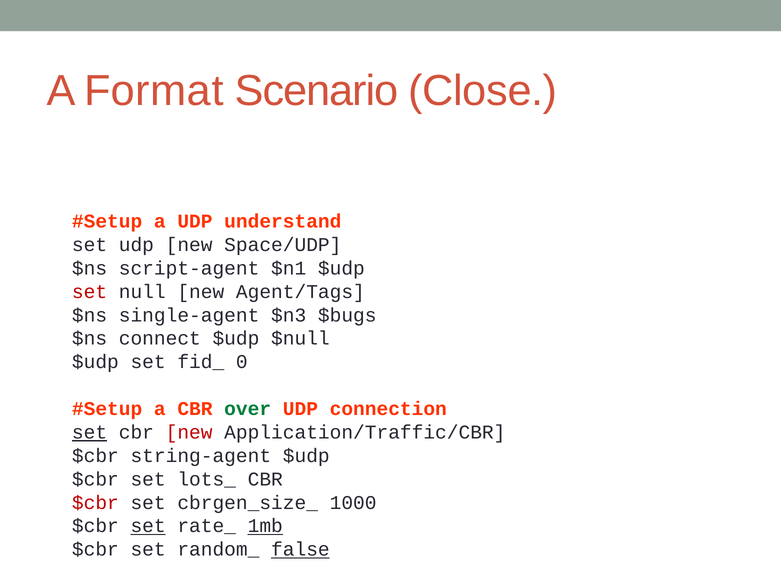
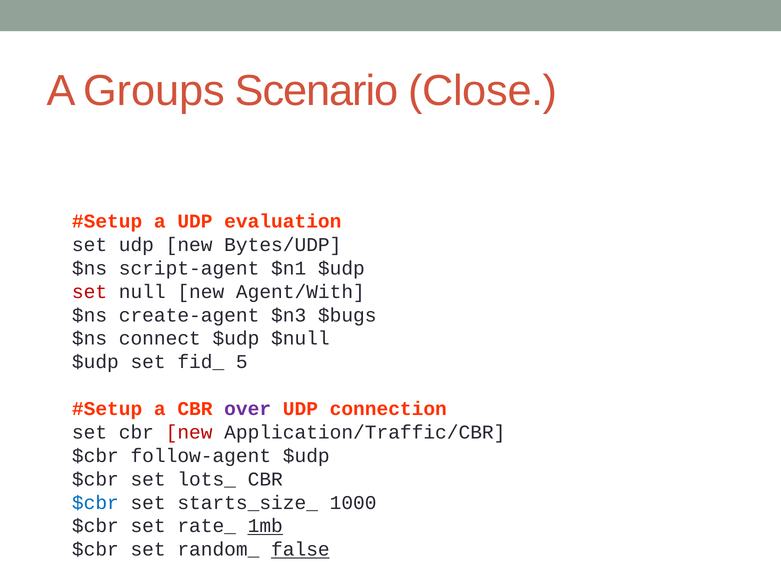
Format: Format -> Groups
understand: understand -> evaluation
Space/UDP: Space/UDP -> Bytes/UDP
Agent/Tags: Agent/Tags -> Agent/With
single-agent: single-agent -> create-agent
0: 0 -> 5
over colour: green -> purple
set at (90, 432) underline: present -> none
string-agent: string-agent -> follow-agent
$cbr at (95, 502) colour: red -> blue
cbrgen_size_: cbrgen_size_ -> starts_size_
set at (148, 526) underline: present -> none
